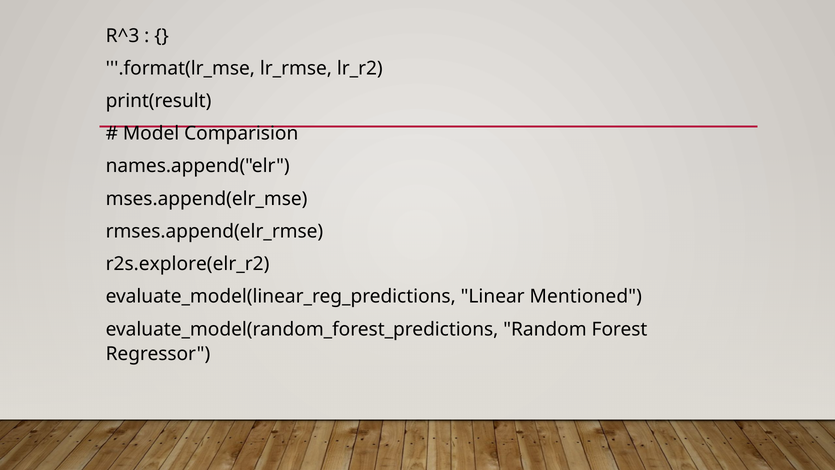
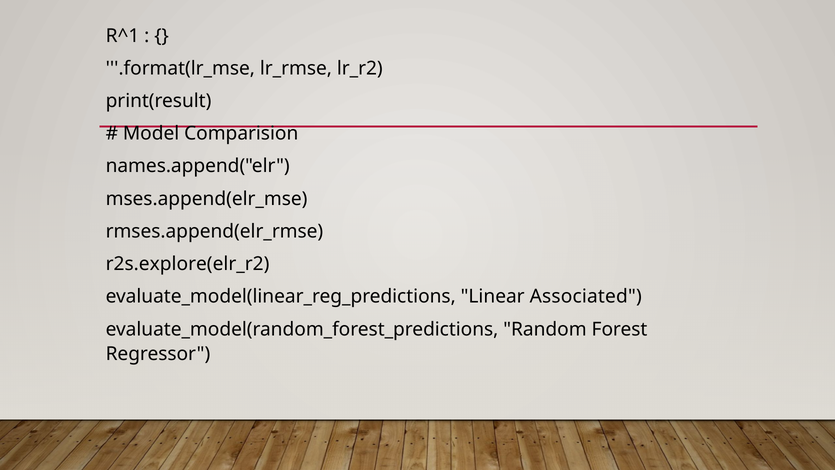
R^3: R^3 -> R^1
Mentioned: Mentioned -> Associated
